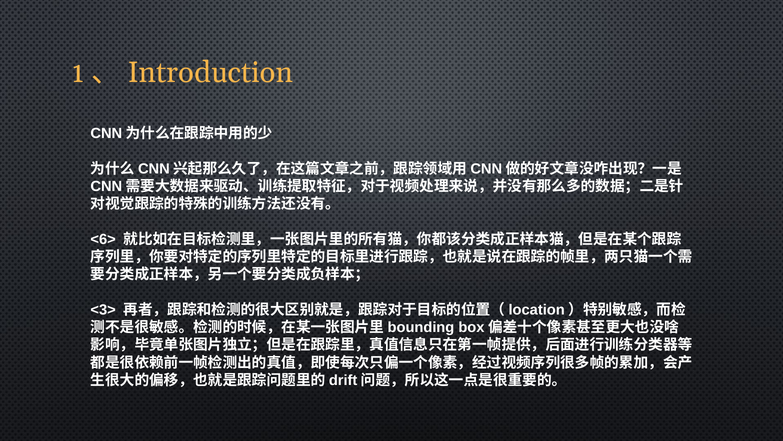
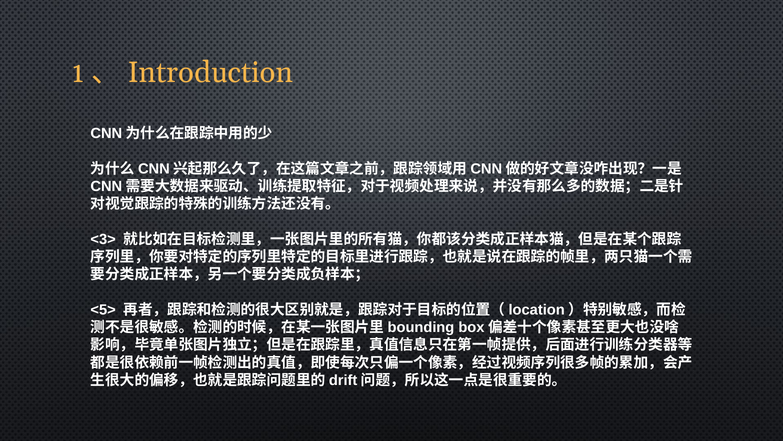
<6>: <6> -> <3>
<3>: <3> -> <5>
